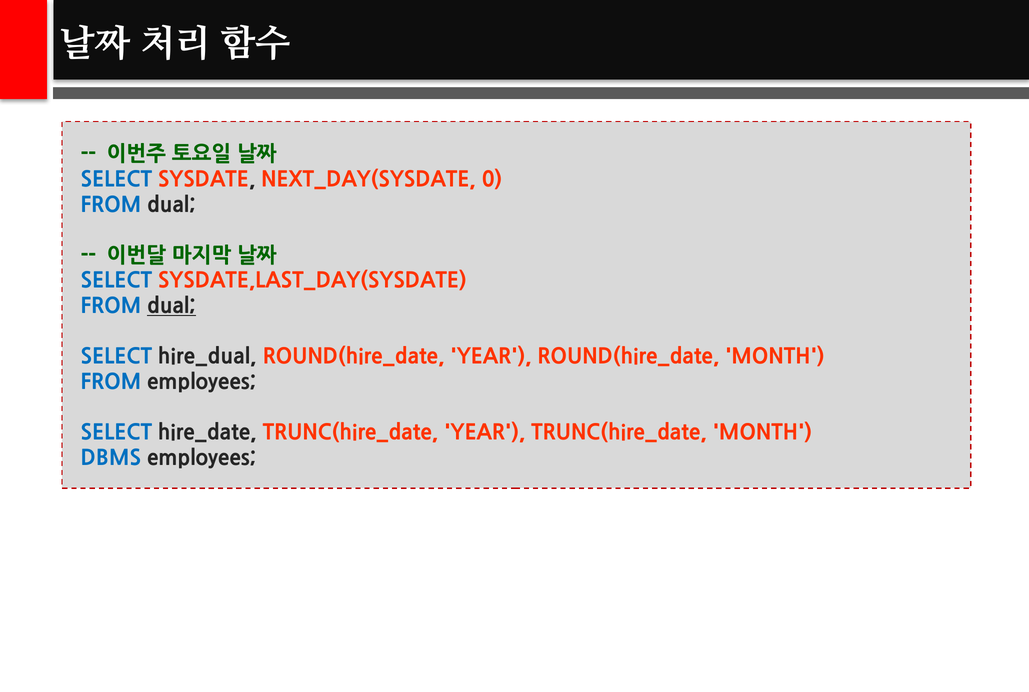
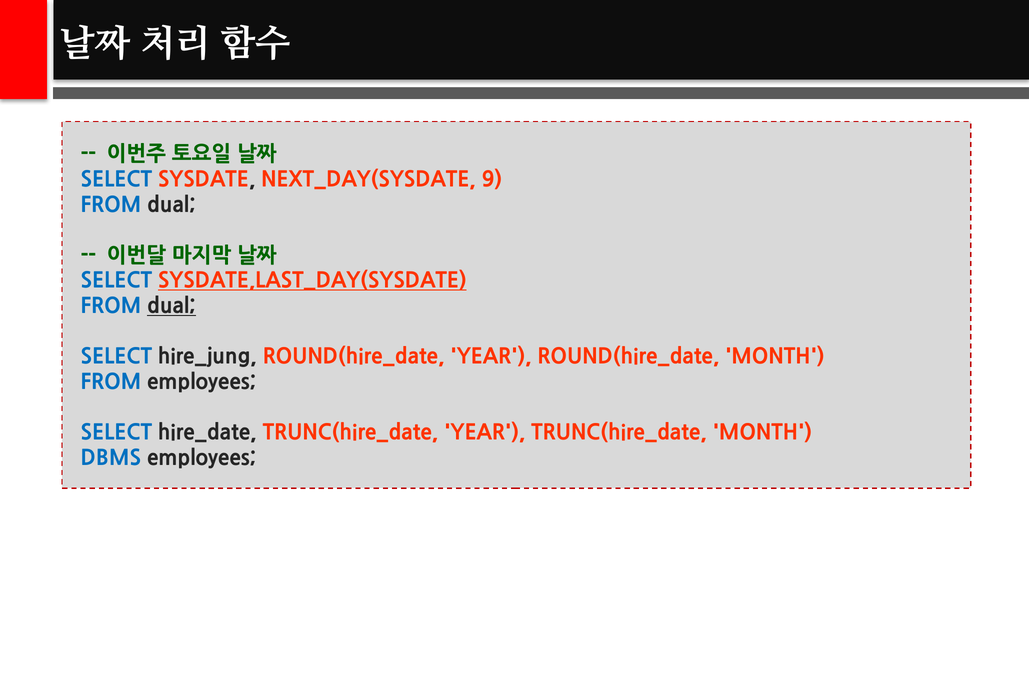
0: 0 -> 9
SYSDATE,LAST_DAY(SYSDATE underline: none -> present
hire_dual: hire_dual -> hire_jung
